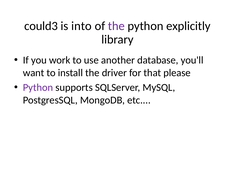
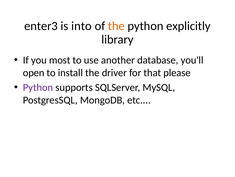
could3: could3 -> enter3
the at (116, 26) colour: purple -> orange
work: work -> most
want: want -> open
